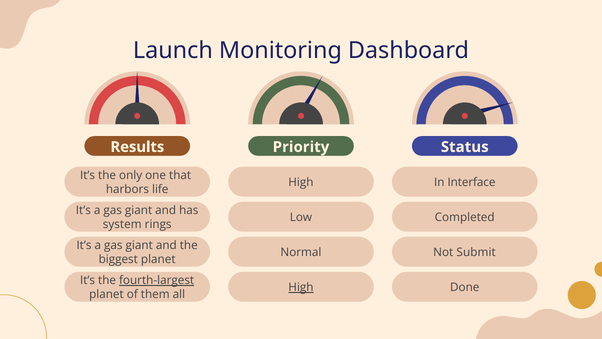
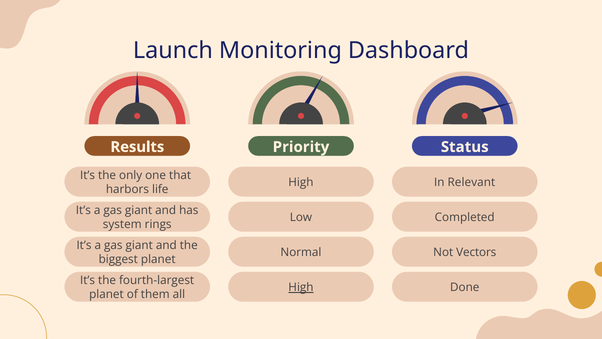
Interface: Interface -> Relevant
Submit: Submit -> Vectors
fourth-largest underline: present -> none
